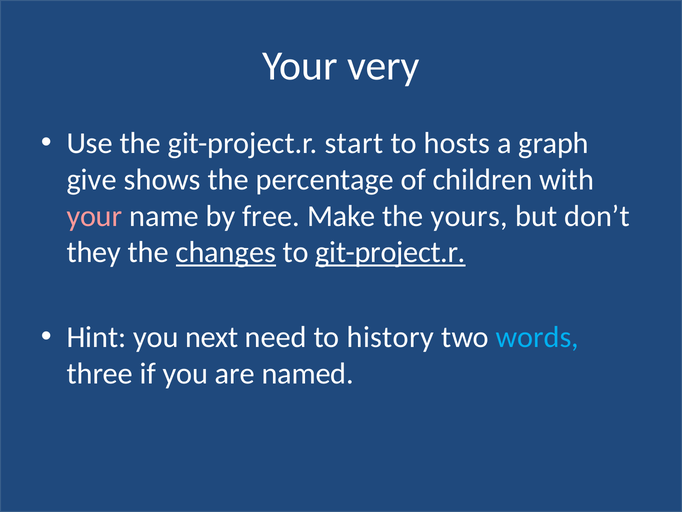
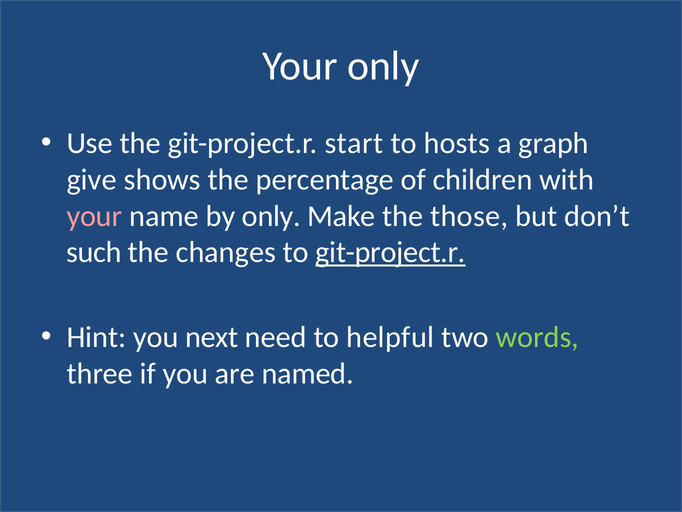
Your very: very -> only
by free: free -> only
yours: yours -> those
they: they -> such
changes underline: present -> none
history: history -> helpful
words colour: light blue -> light green
